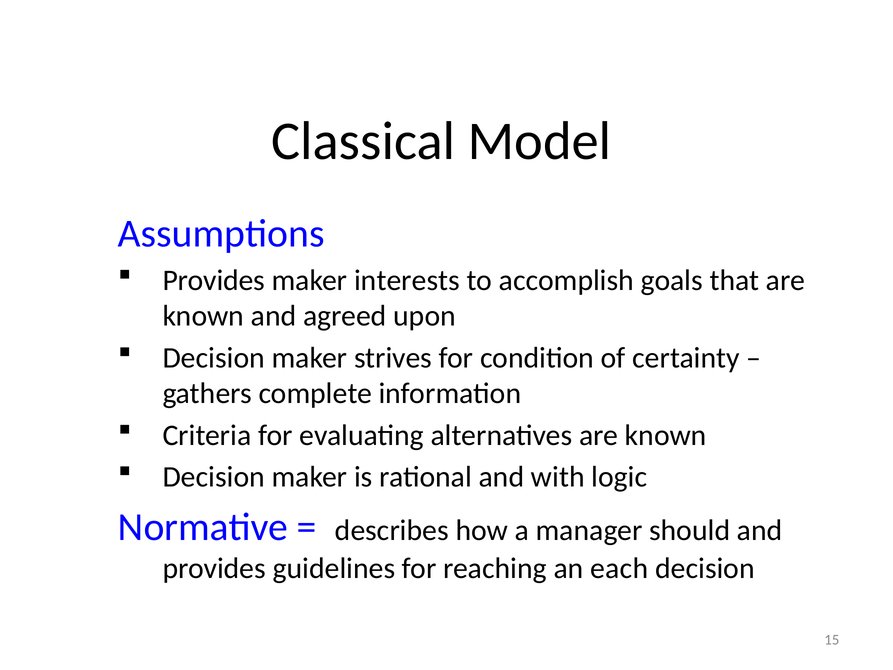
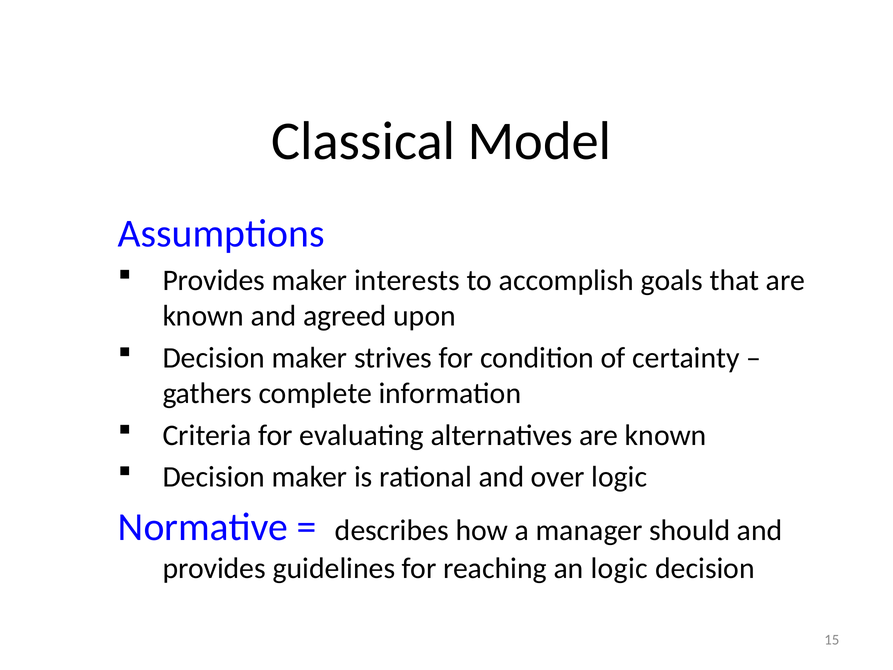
with: with -> over
an each: each -> logic
